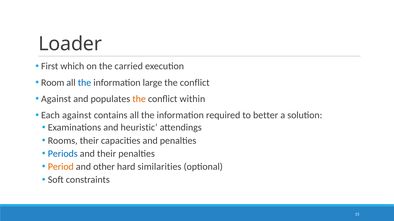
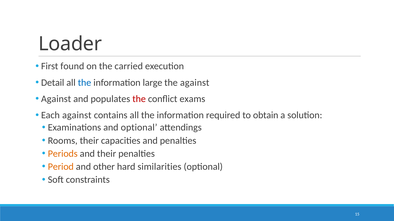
which: which -> found
Room: Room -> Detail
conflict at (195, 83): conflict -> against
the at (139, 99) colour: orange -> red
within: within -> exams
better: better -> obtain
and heuristic: heuristic -> optional
Periods colour: blue -> orange
